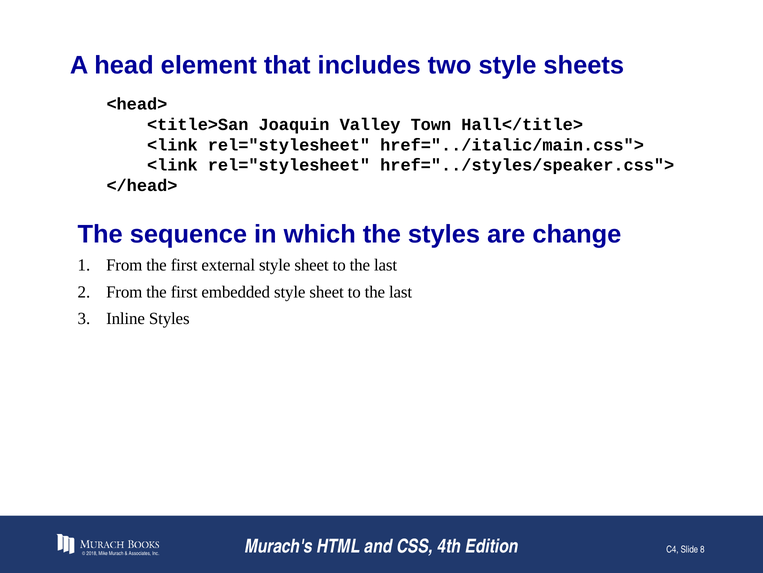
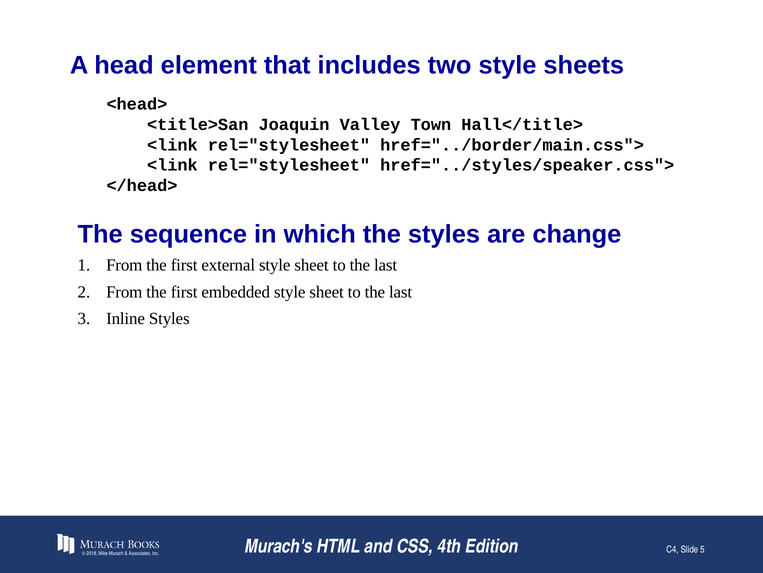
href="../italic/main.css">: href="../italic/main.css"> -> href="../border/main.css">
8: 8 -> 5
